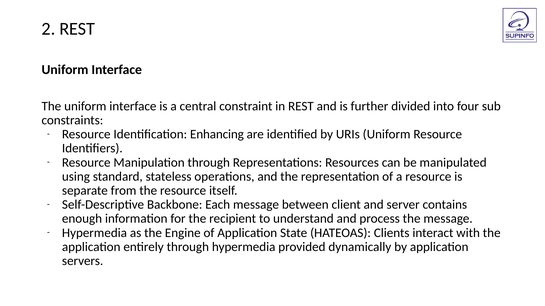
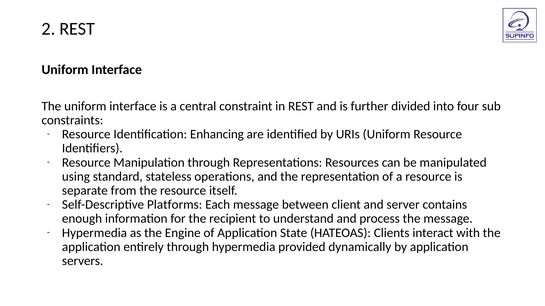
Backbone: Backbone -> Platforms
